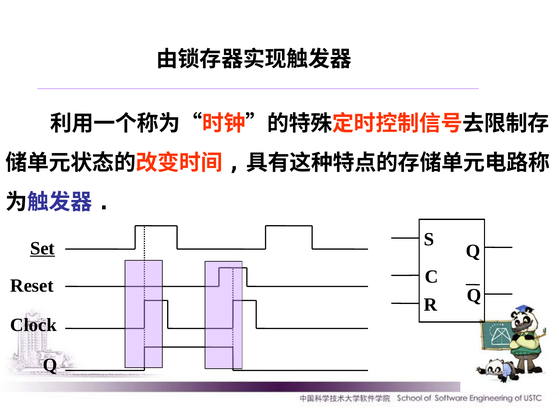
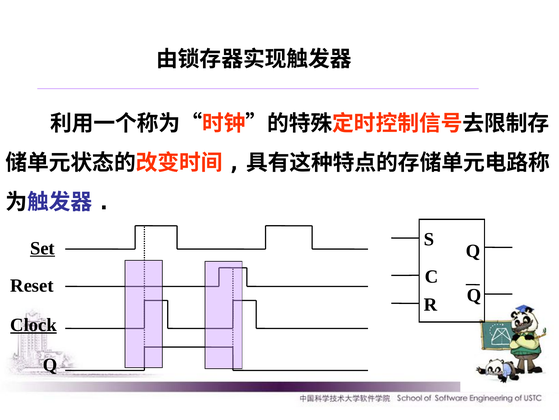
Clock underline: none -> present
